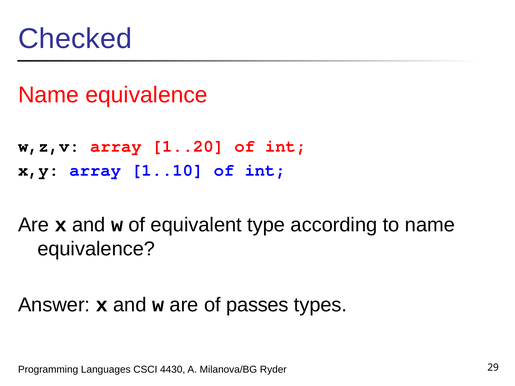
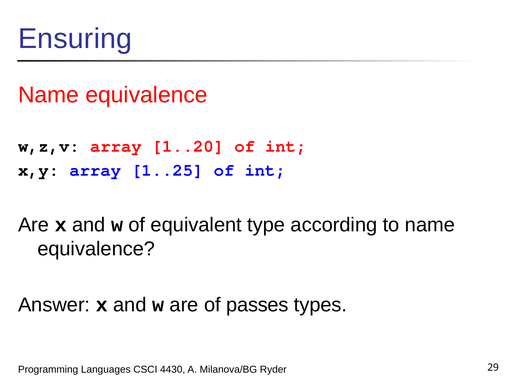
Checked: Checked -> Ensuring
1..10: 1..10 -> 1..25
